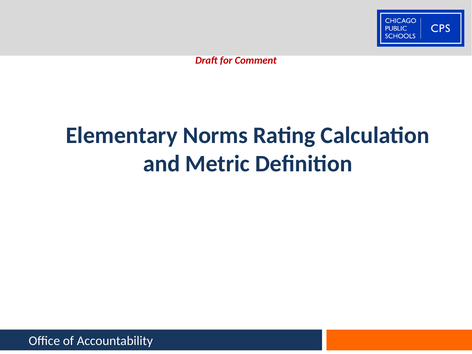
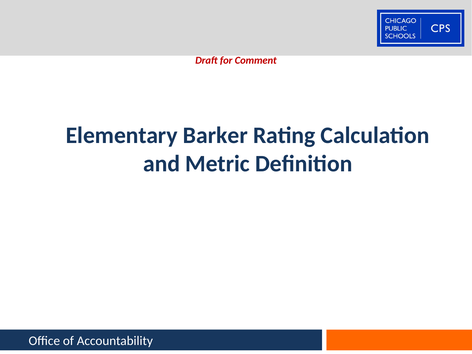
Norms: Norms -> Barker
